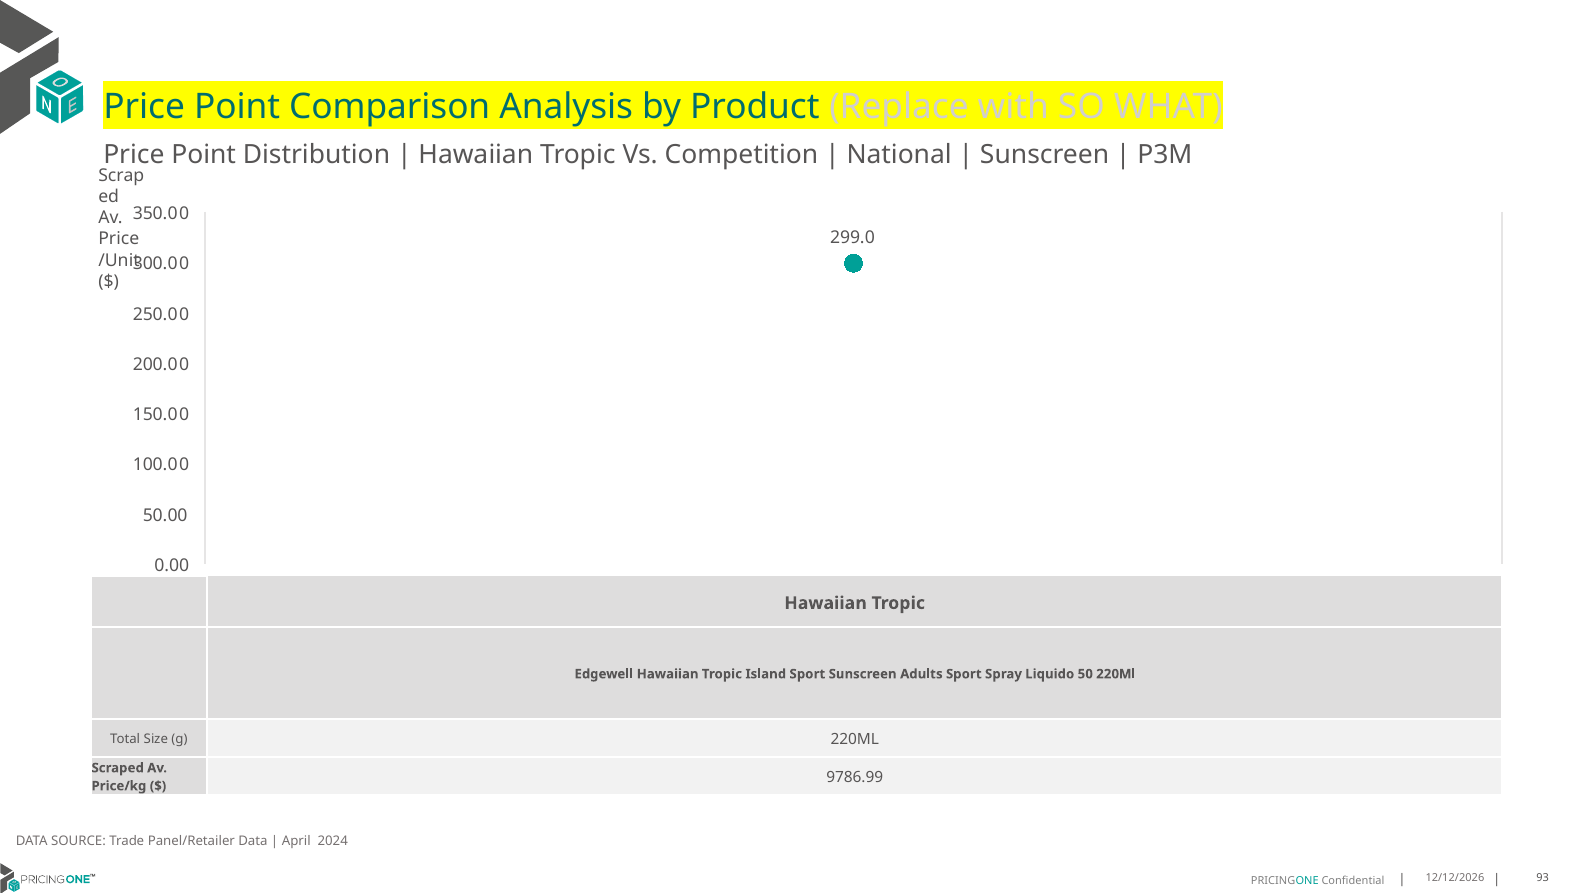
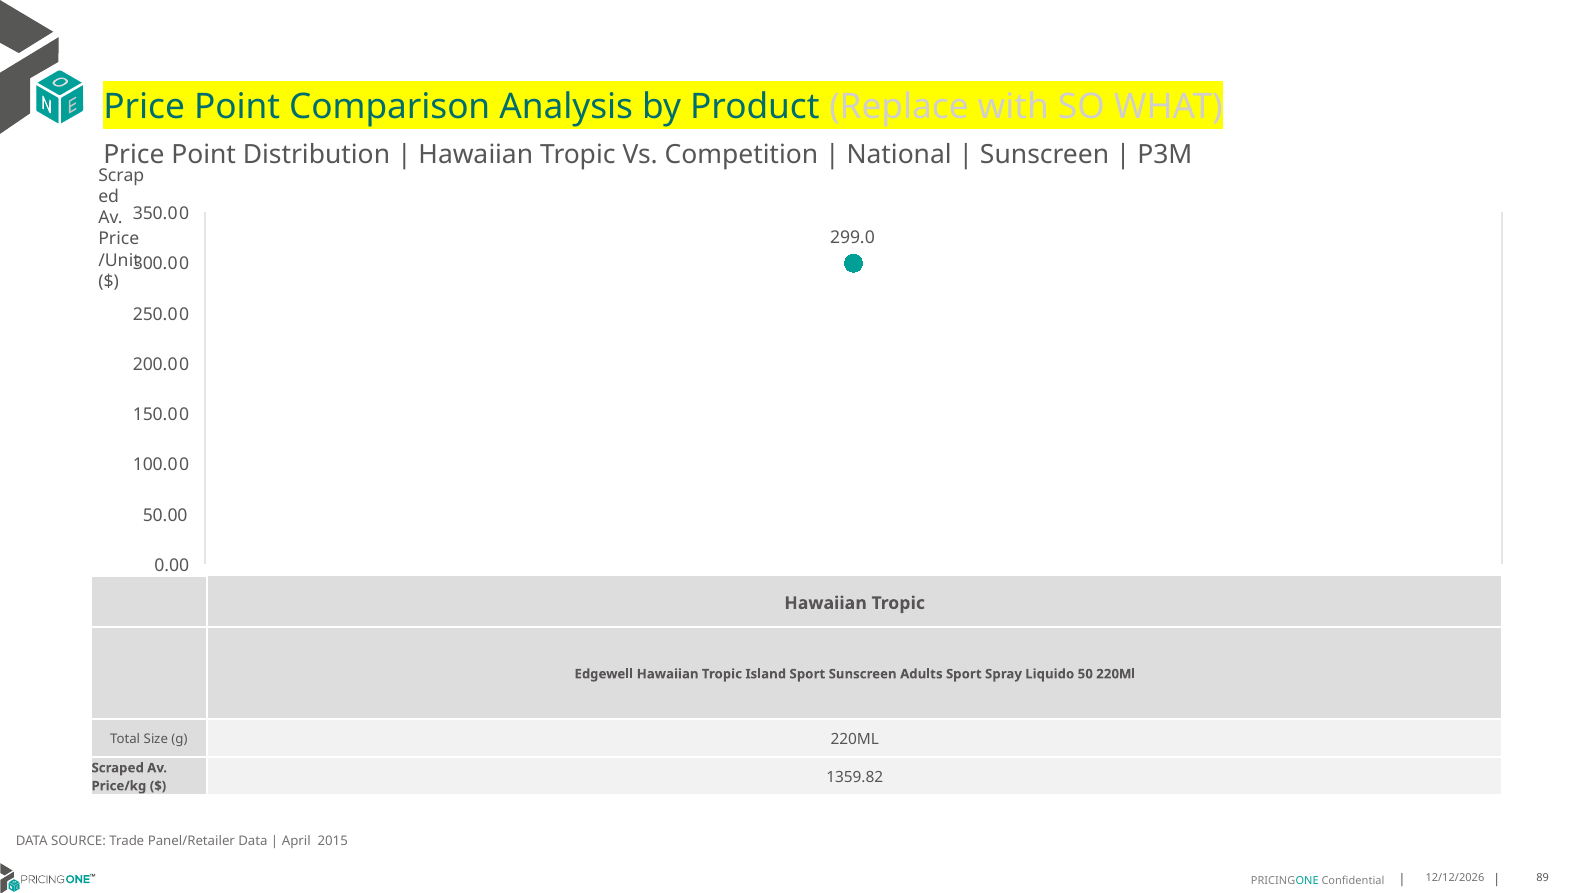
9786.99: 9786.99 -> 1359.82
2024: 2024 -> 2015
93: 93 -> 89
